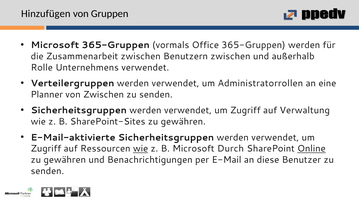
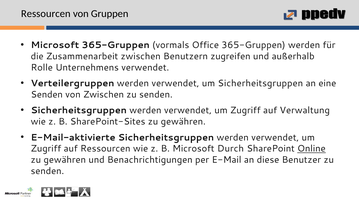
Hinzufügen at (46, 14): Hinzufügen -> Ressourcen
Benutzern zwischen: zwischen -> zugreifen
um Administratorrollen: Administratorrollen -> Sicherheitsgruppen
Planner at (47, 94): Planner -> Senden
wie at (141, 149) underline: present -> none
